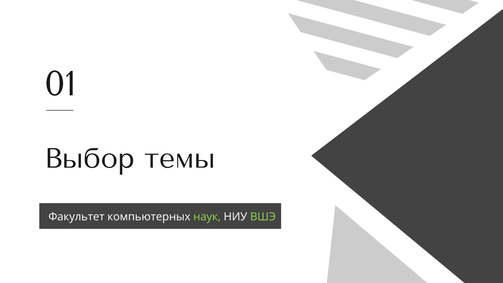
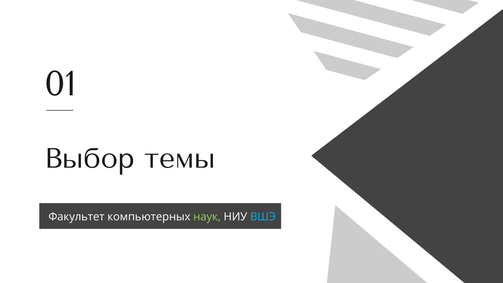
ВШЭ colour: light green -> light blue
